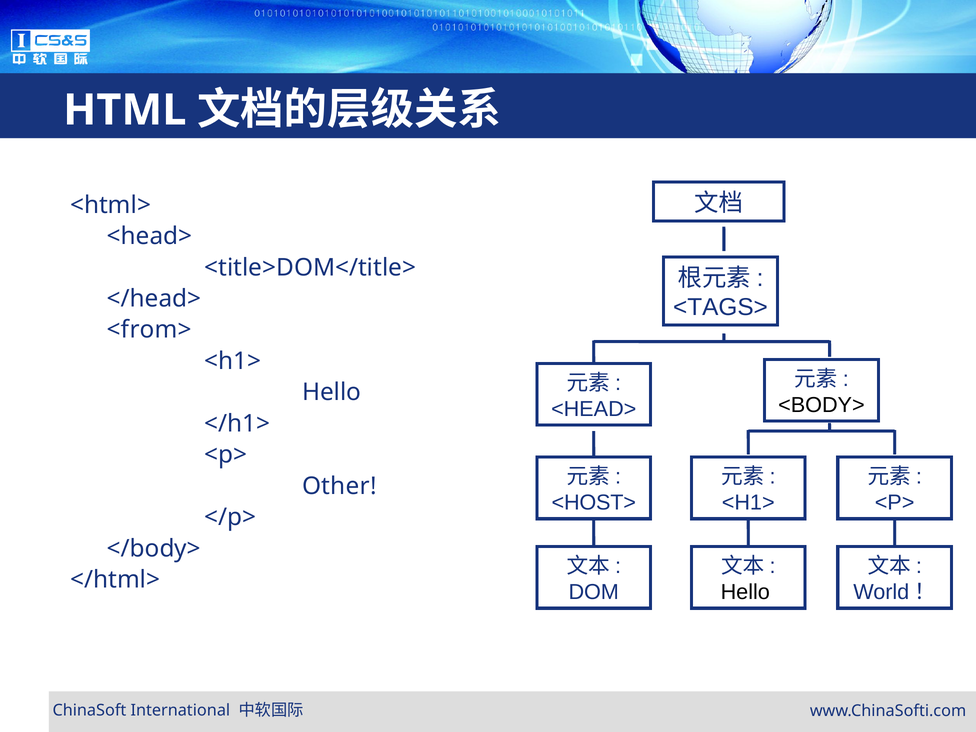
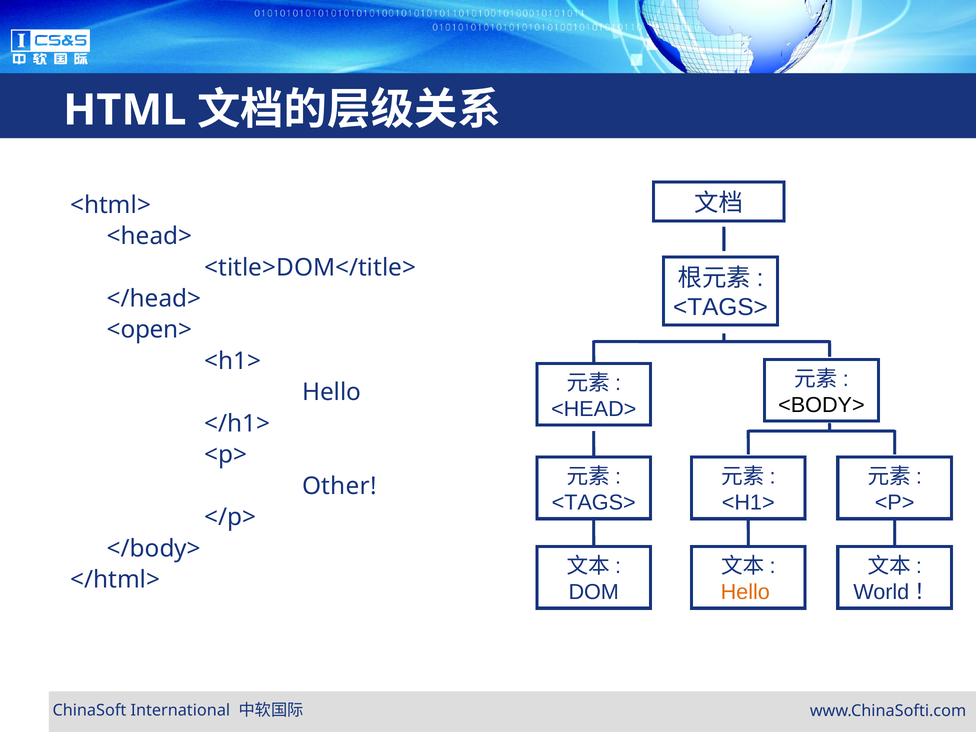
<from>: <from> -> <open>
<HOST> at (594, 502): <HOST> -> <TAGS>
Hello at (745, 592) colour: black -> orange
